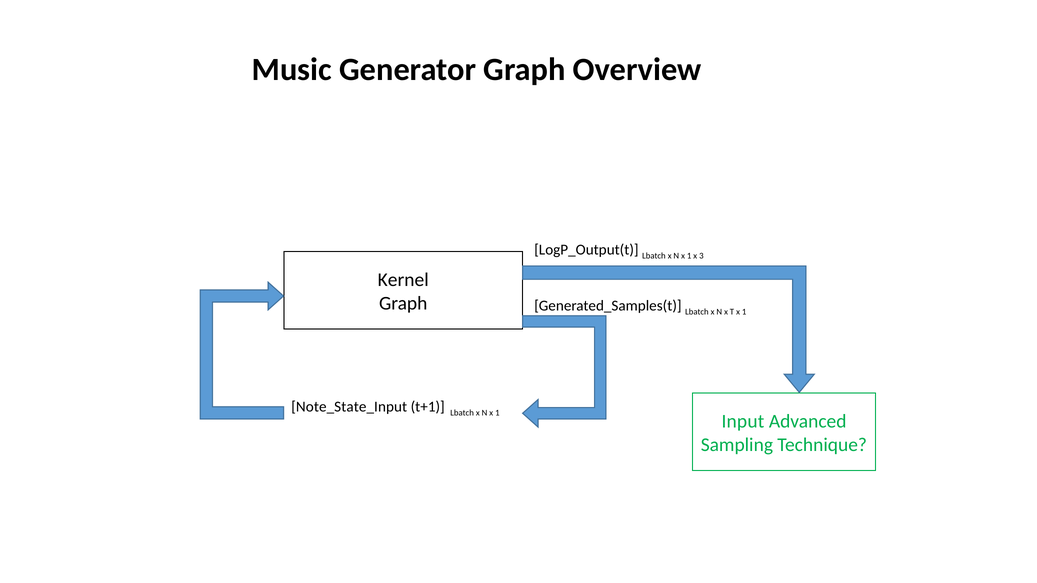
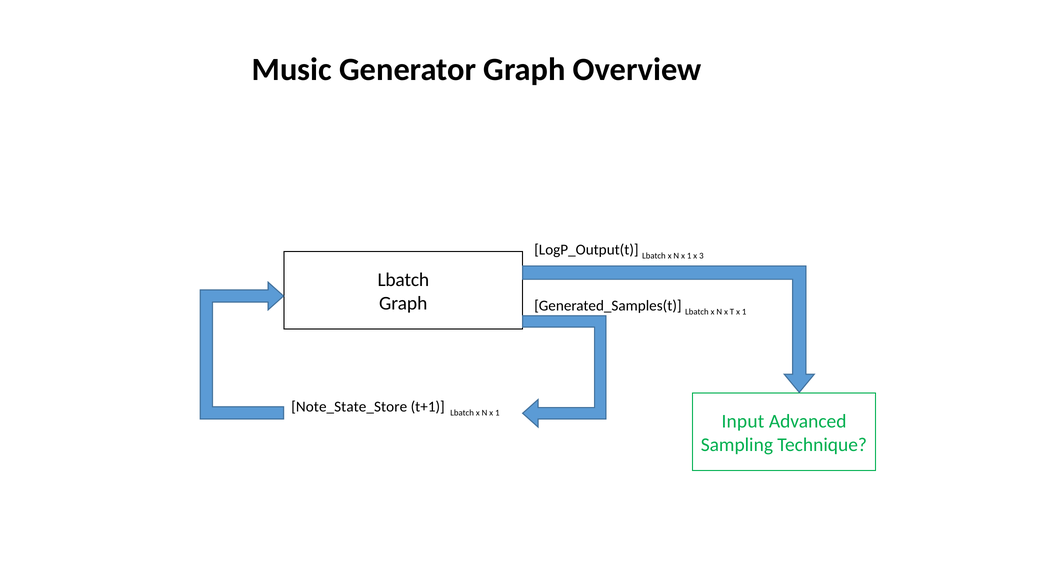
Kernel at (403, 280): Kernel -> Lbatch
Note_State_Input: Note_State_Input -> Note_State_Store
